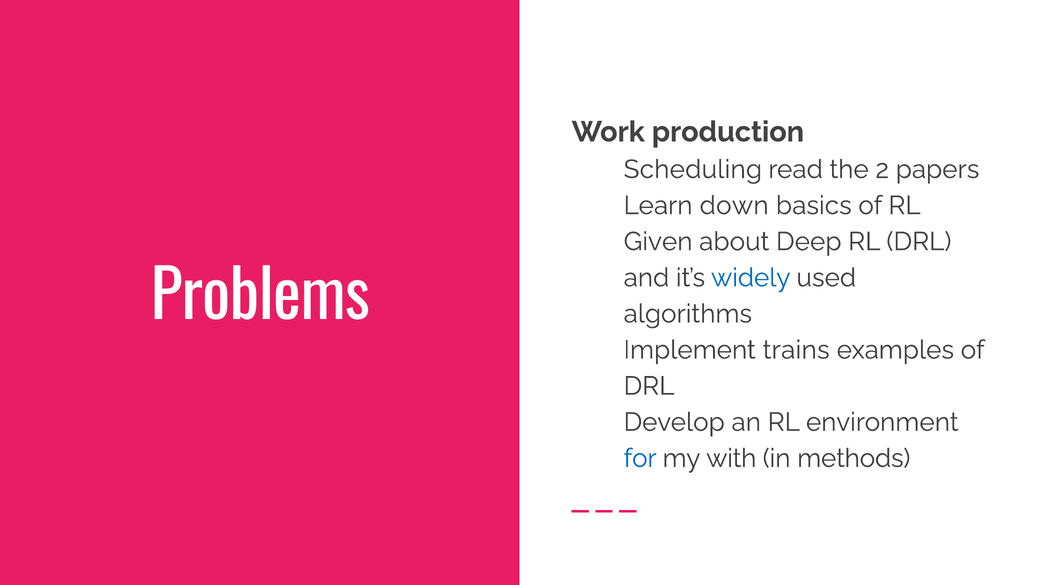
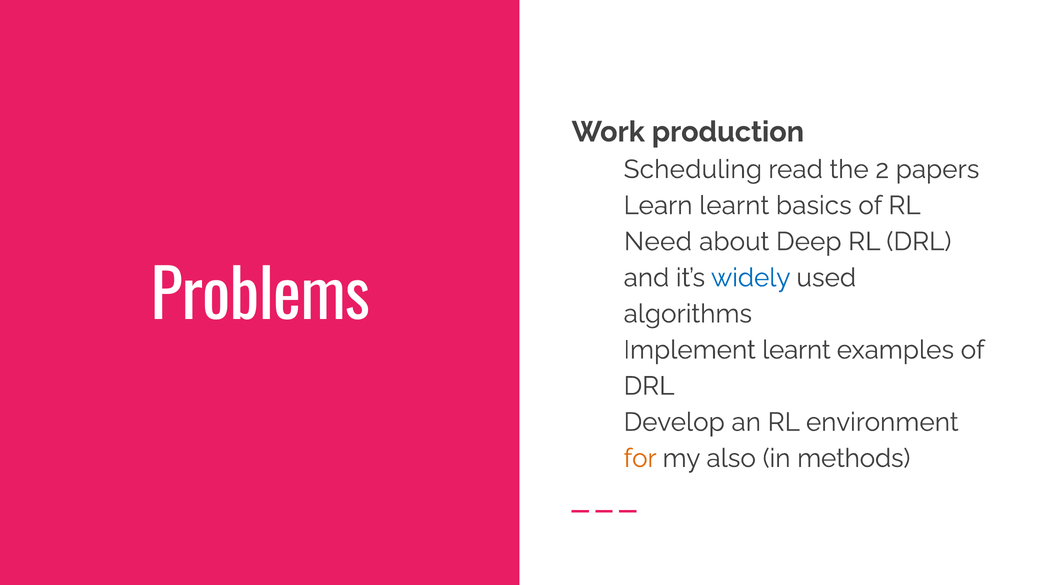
Learn down: down -> learnt
Given: Given -> Need
Implement trains: trains -> learnt
for colour: blue -> orange
with: with -> also
